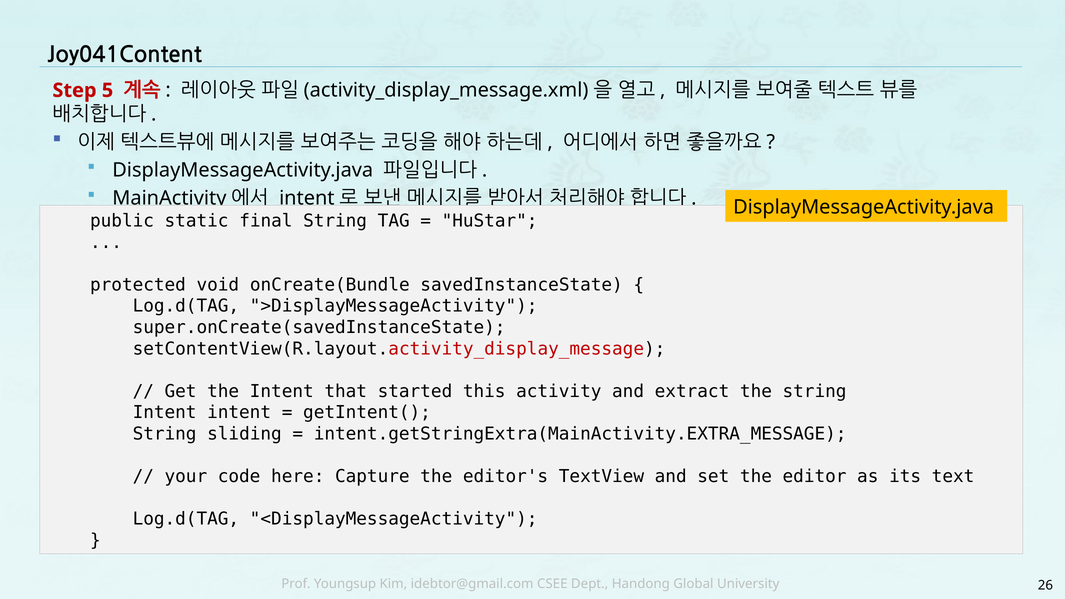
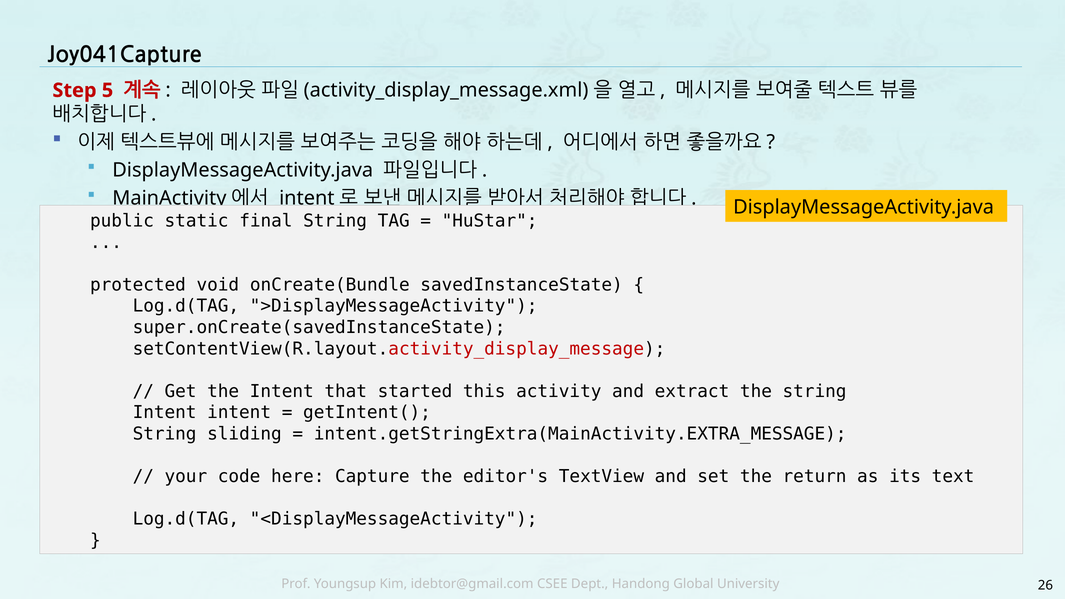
Joy041Content: Joy041Content -> Joy041Capture
editor: editor -> return
